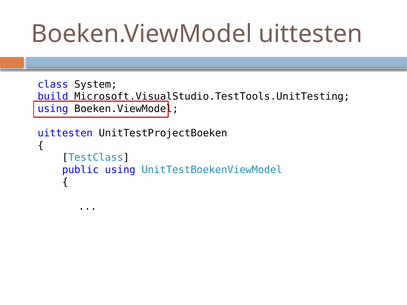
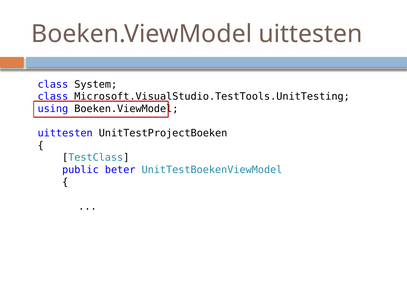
build at (53, 97): build -> class
public using: using -> beter
